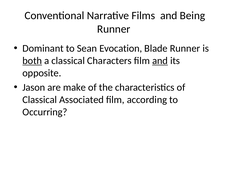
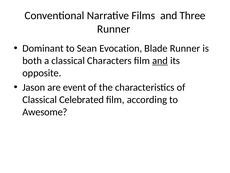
Being: Being -> Three
both underline: present -> none
make: make -> event
Associated: Associated -> Celebrated
Occurring: Occurring -> Awesome
